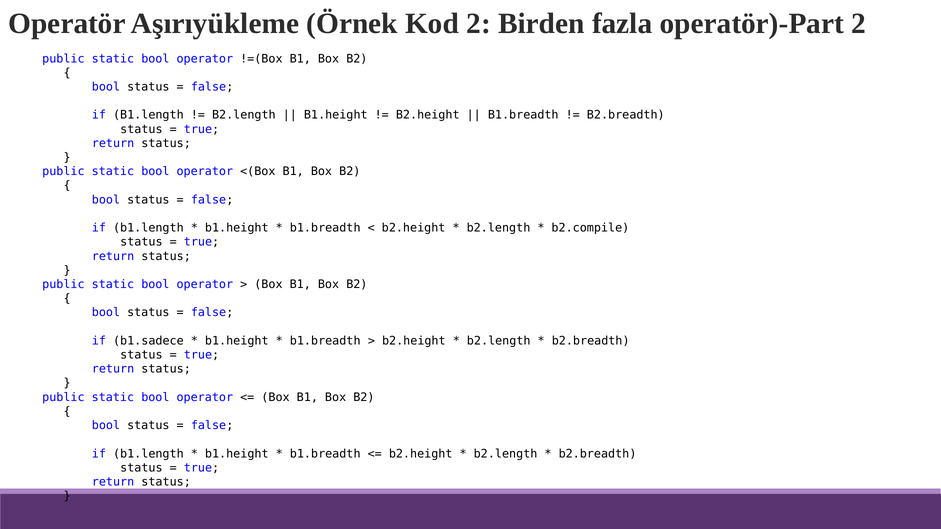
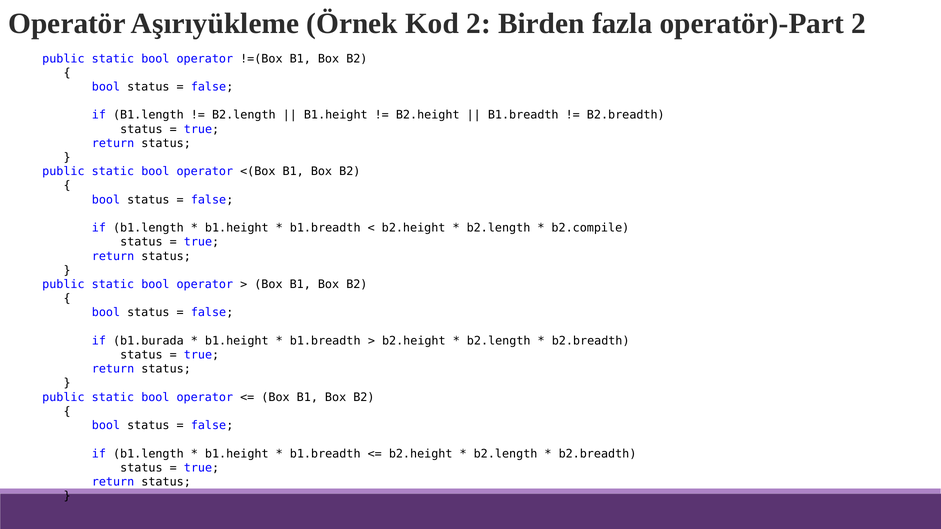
b1.sadece: b1.sadece -> b1.burada
